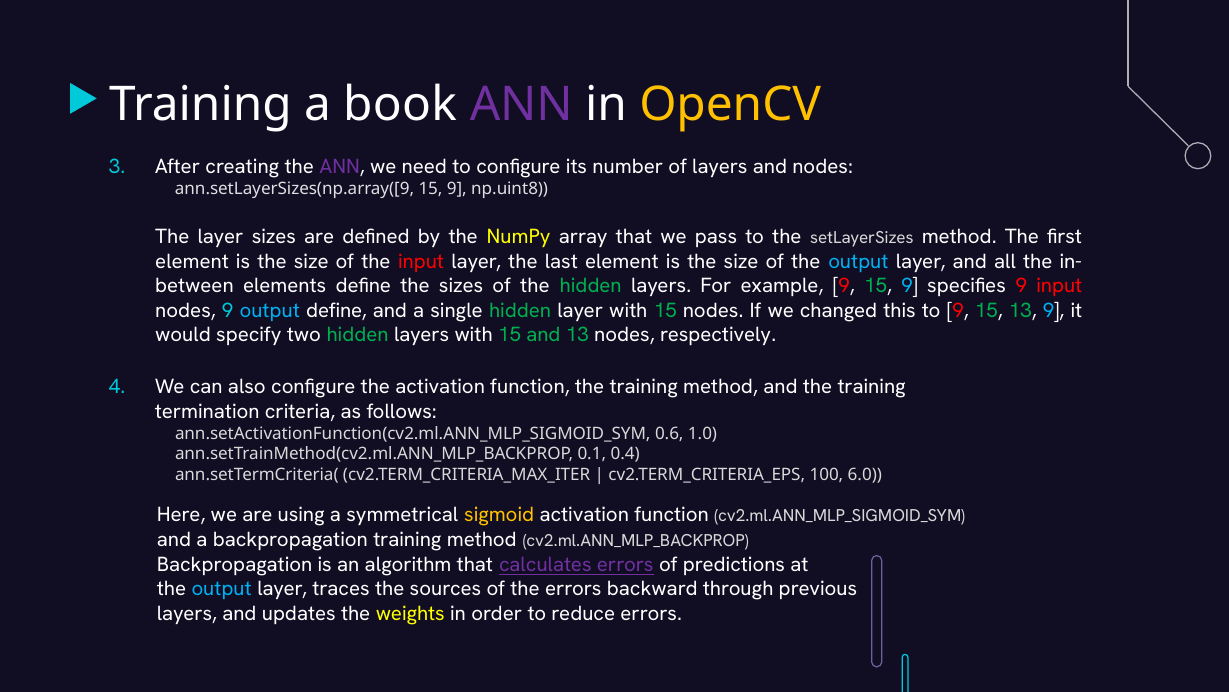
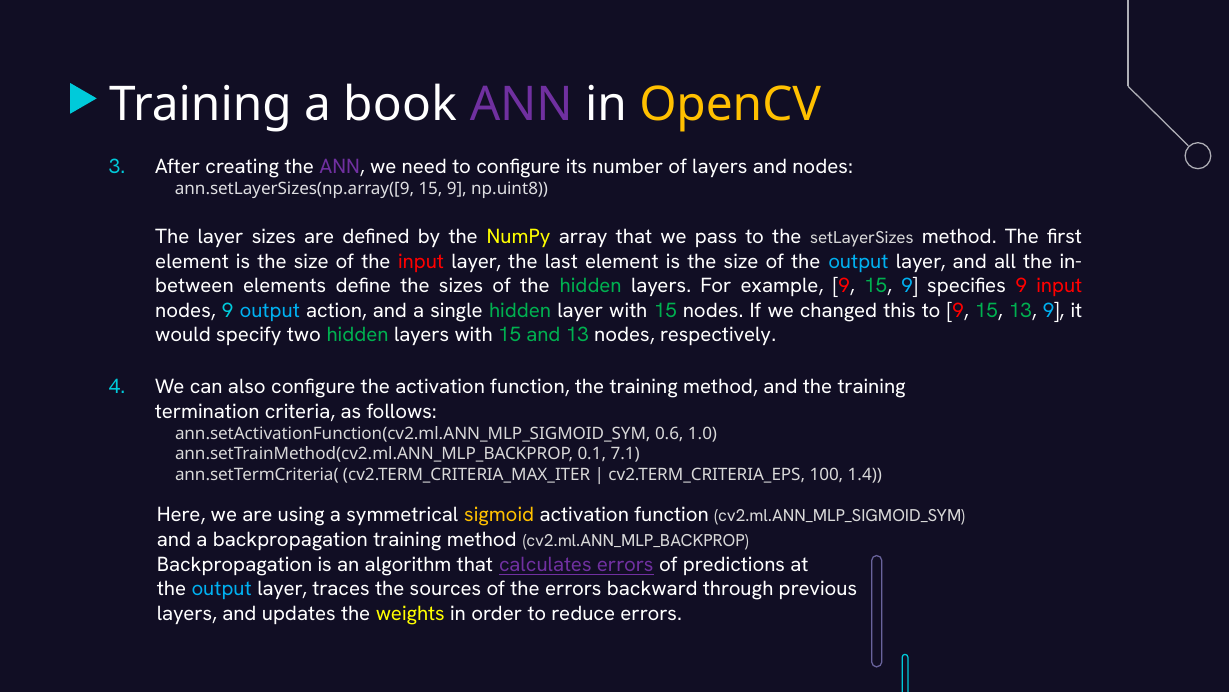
output define: define -> action
0.4: 0.4 -> 7.1
6.0: 6.0 -> 1.4
